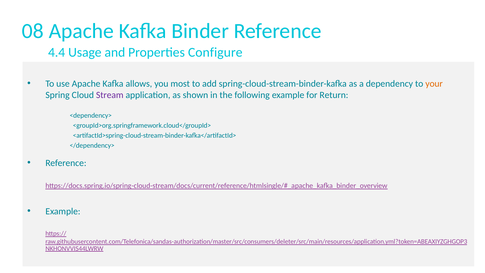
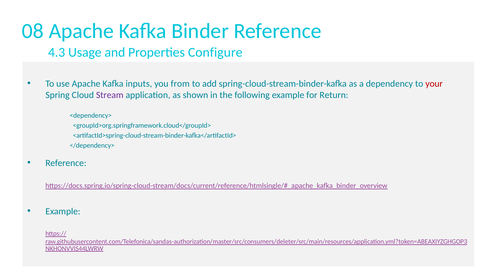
4.4: 4.4 -> 4.3
allows: allows -> inputs
most: most -> from
your colour: orange -> red
